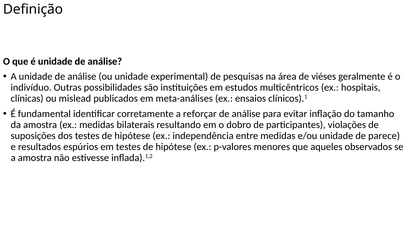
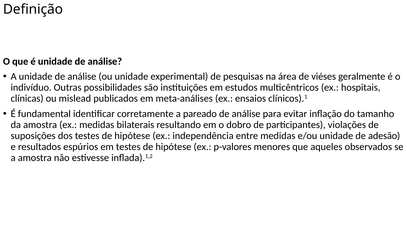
reforçar: reforçar -> pareado
parece: parece -> adesão
